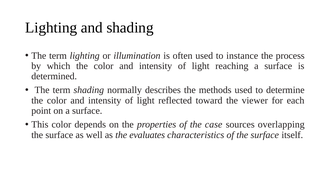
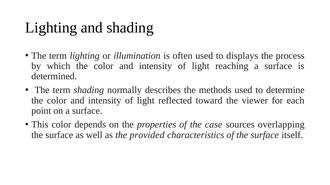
instance: instance -> displays
evaluates: evaluates -> provided
